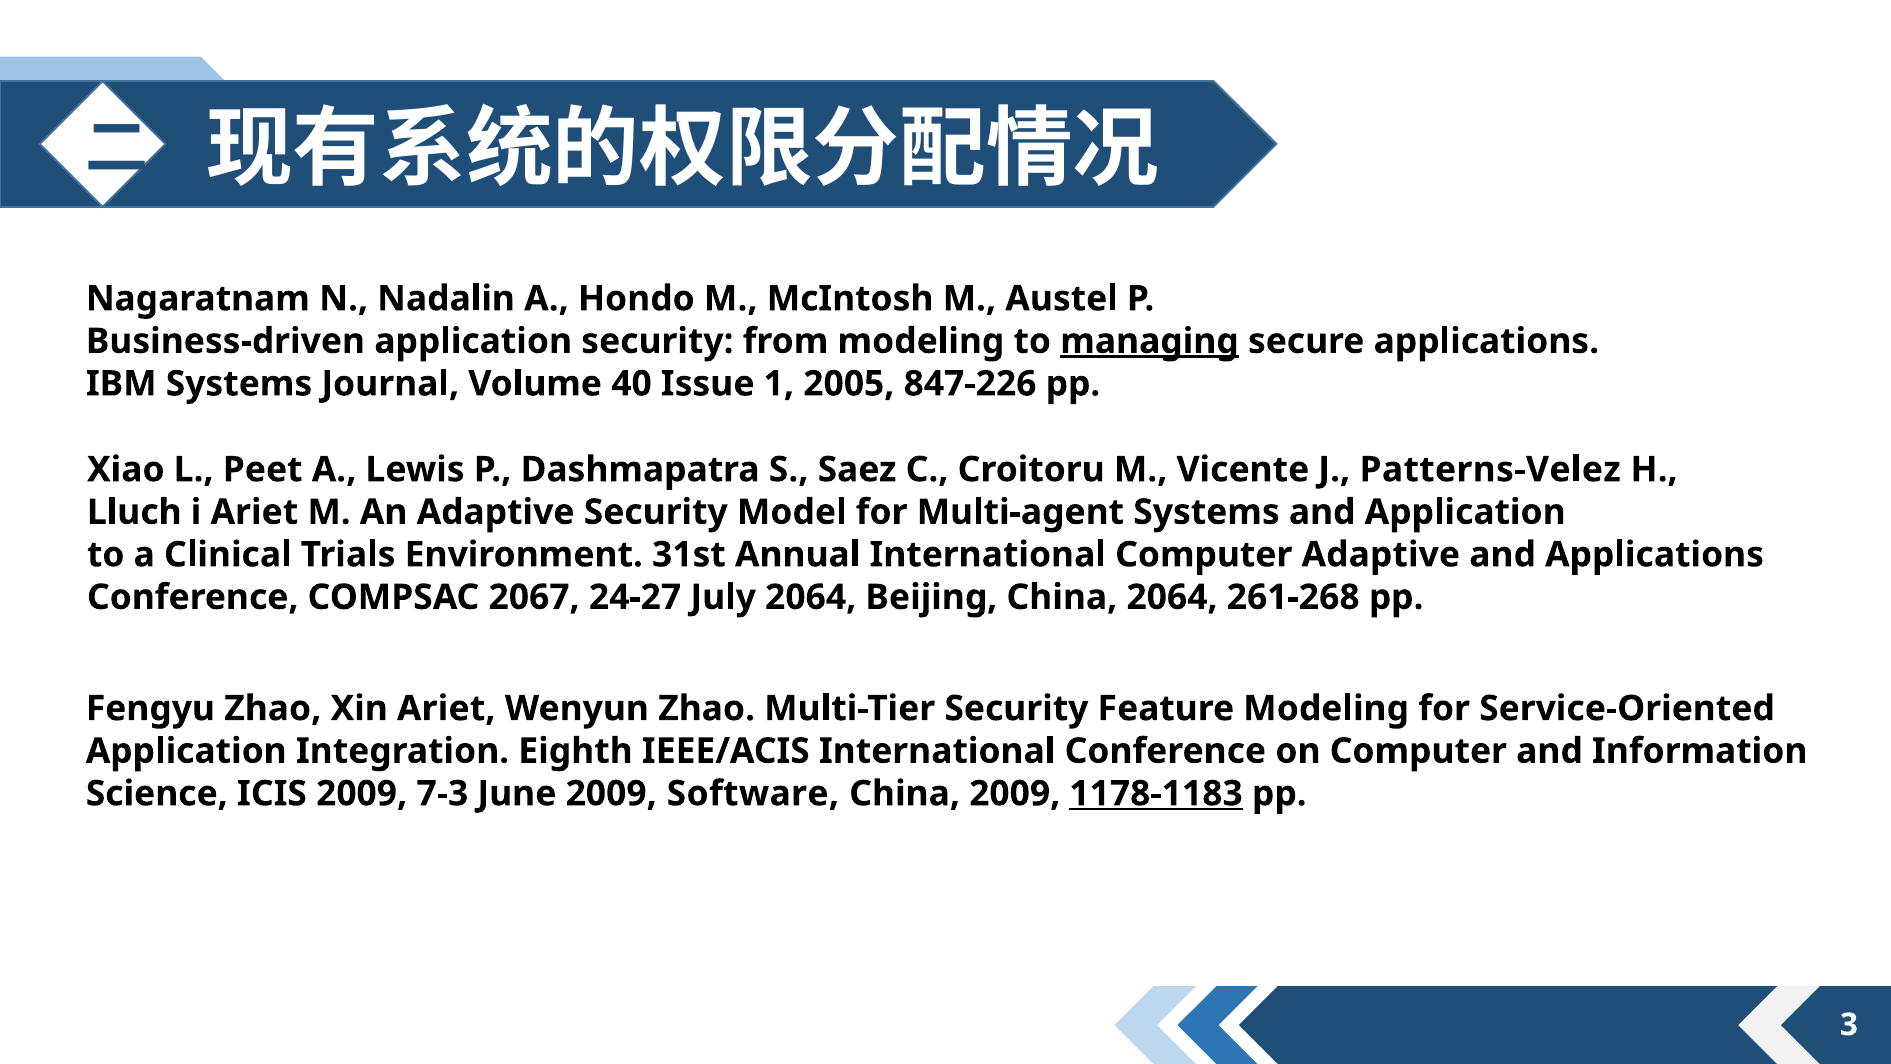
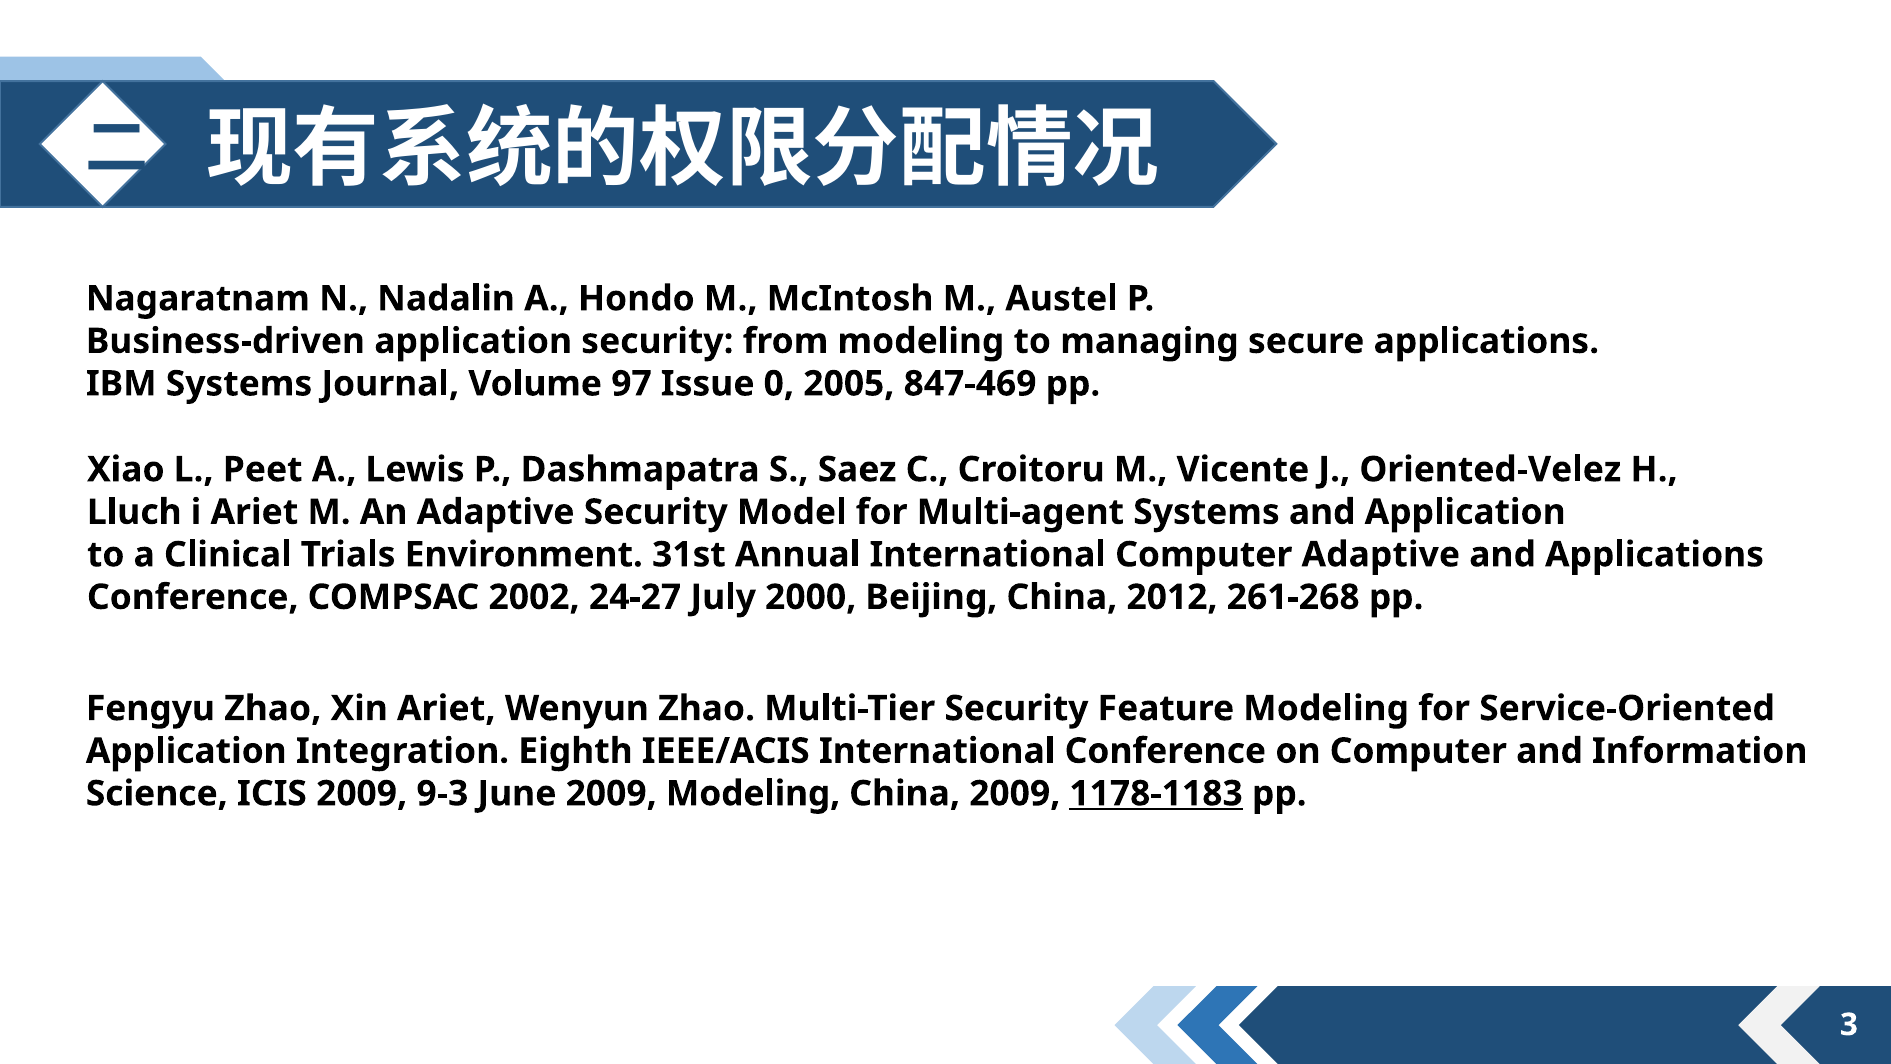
managing underline: present -> none
40: 40 -> 97
1: 1 -> 0
847-226: 847-226 -> 847-469
Patterns-Velez: Patterns-Velez -> Oriented-Velez
2067: 2067 -> 2002
July 2064: 2064 -> 2000
China 2064: 2064 -> 2012
7-3: 7-3 -> 9-3
2009 Software: Software -> Modeling
